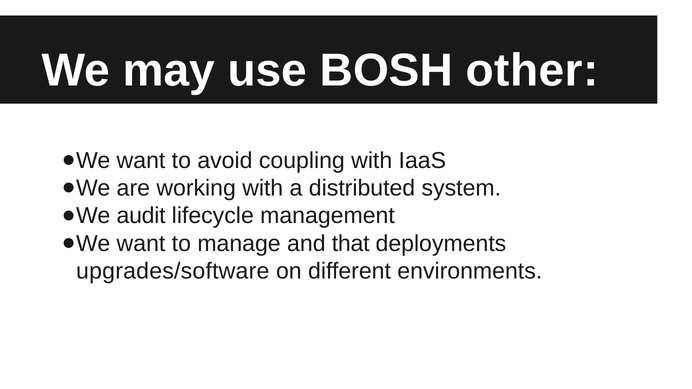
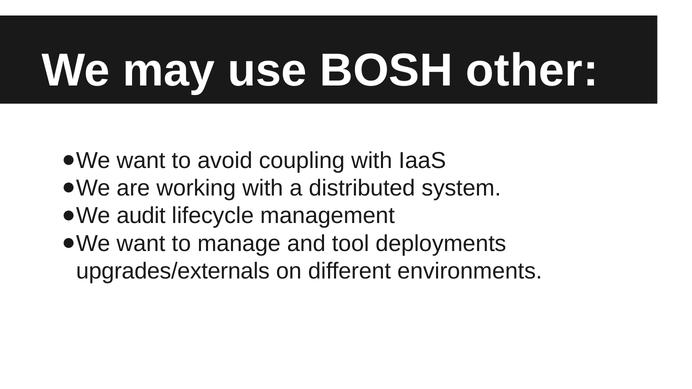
that: that -> tool
upgrades/software: upgrades/software -> upgrades/externals
